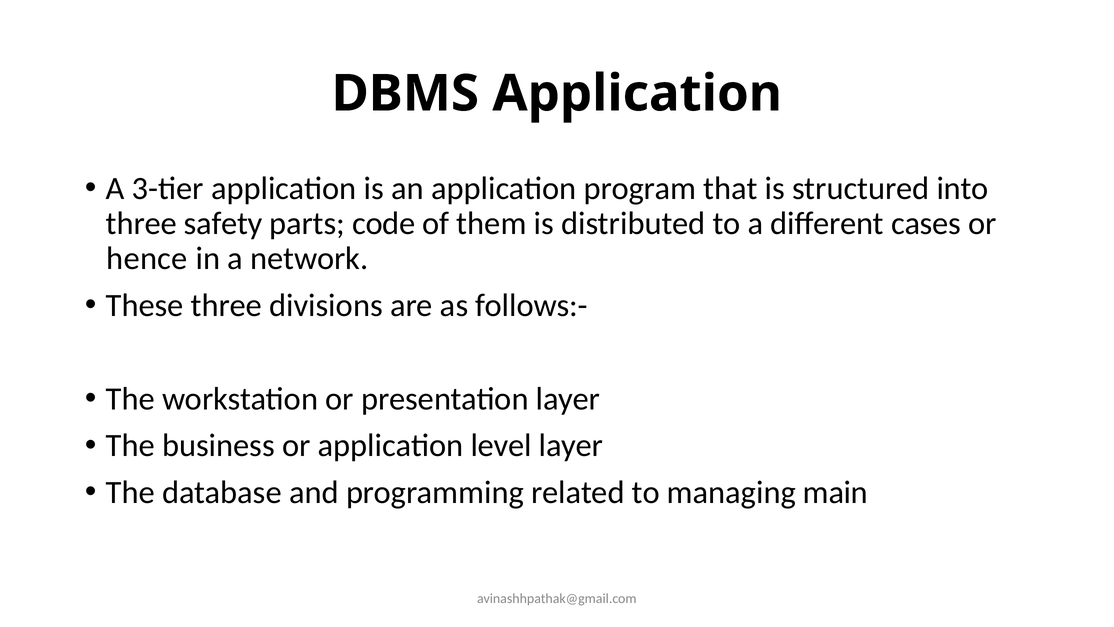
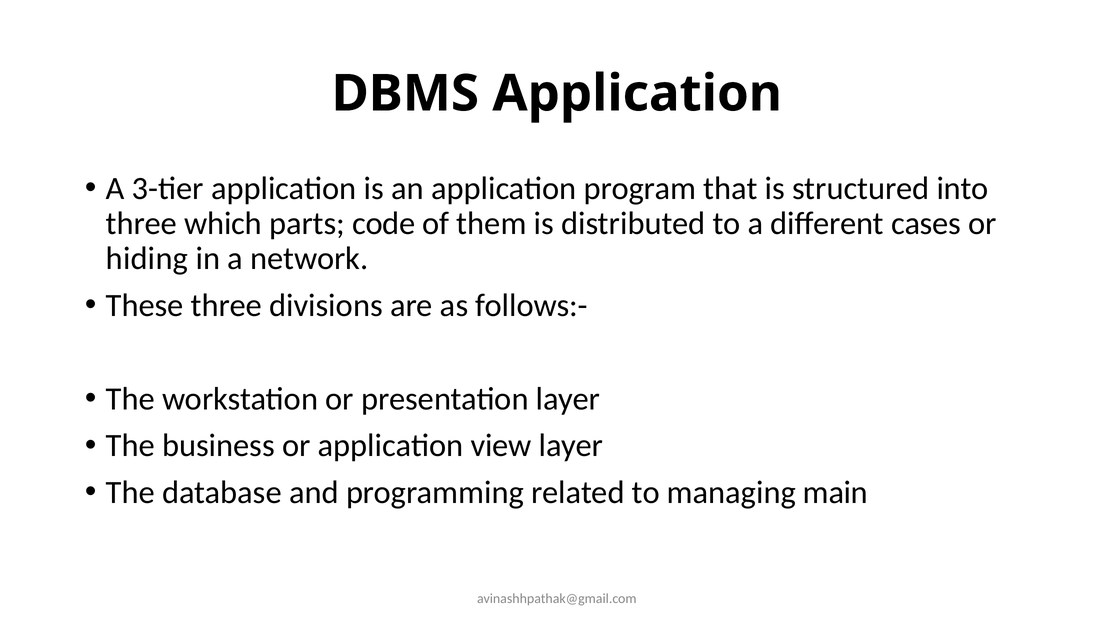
safety: safety -> which
hence: hence -> hiding
level: level -> view
